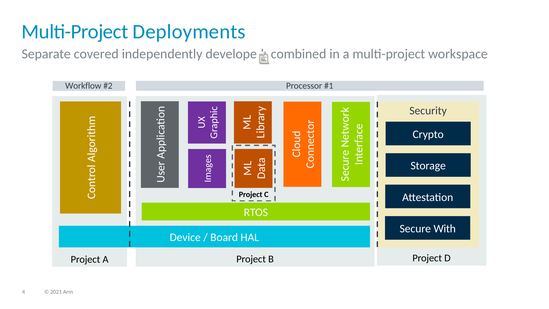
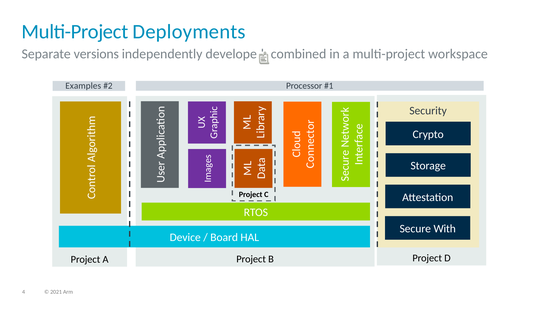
covered: covered -> versions
Workflow: Workflow -> Examples
